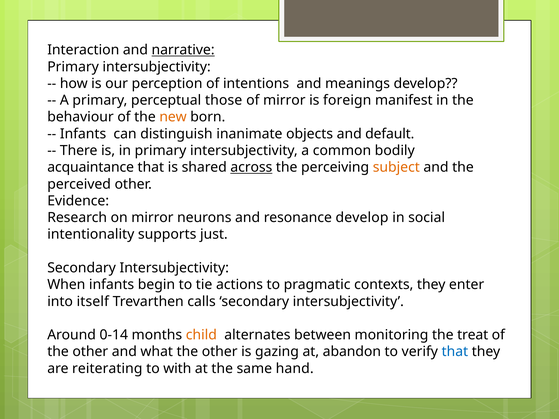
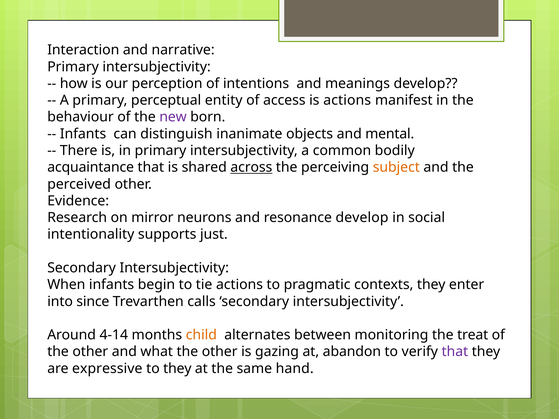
narrative underline: present -> none
those: those -> entity
of mirror: mirror -> access
is foreign: foreign -> actions
new colour: orange -> purple
default: default -> mental
itself: itself -> since
0-14: 0-14 -> 4-14
that at (455, 352) colour: blue -> purple
reiterating: reiterating -> expressive
to with: with -> they
